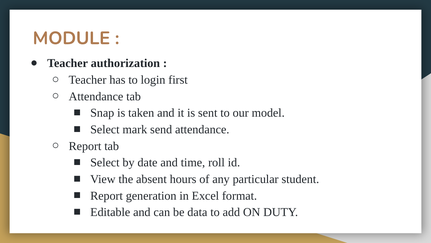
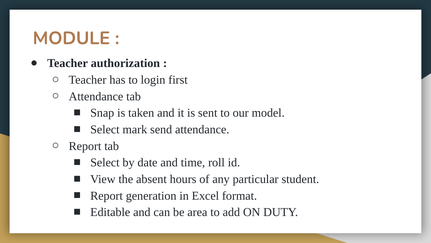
data: data -> area
